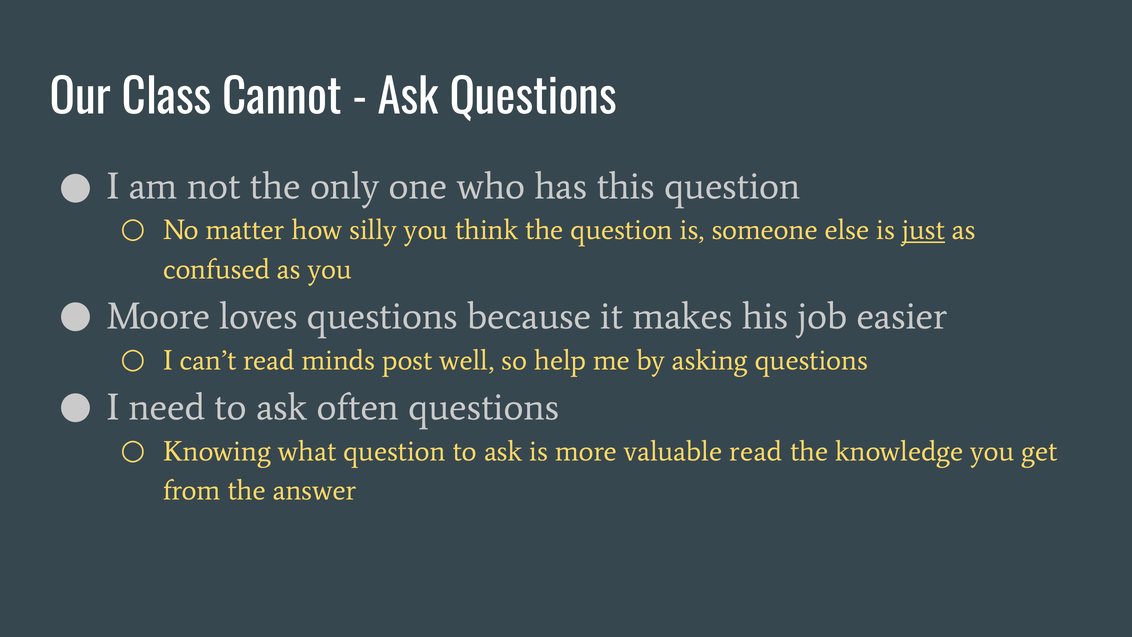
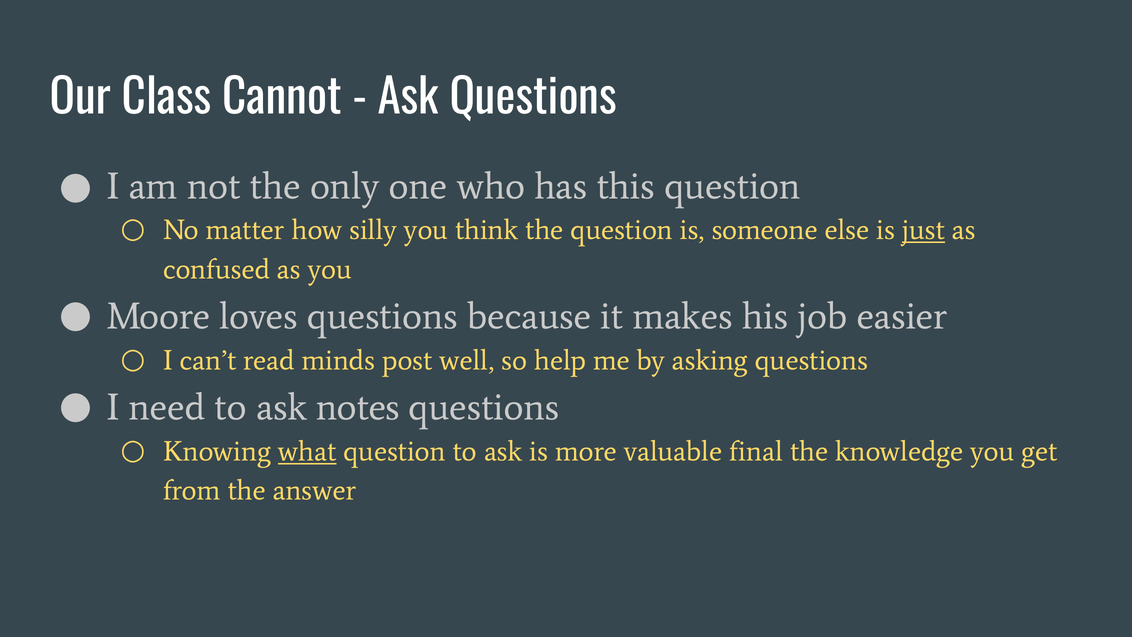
often: often -> notes
what underline: none -> present
valuable read: read -> final
